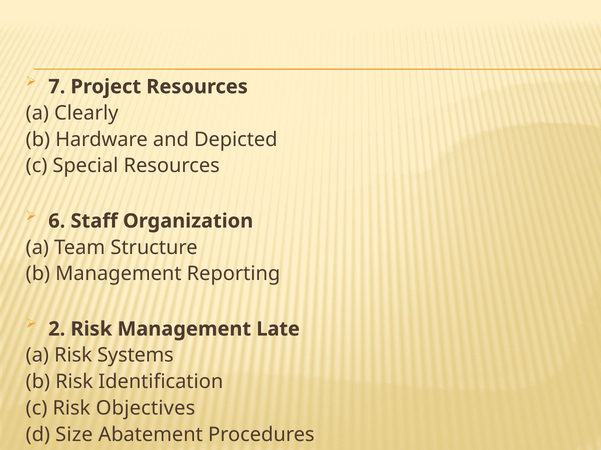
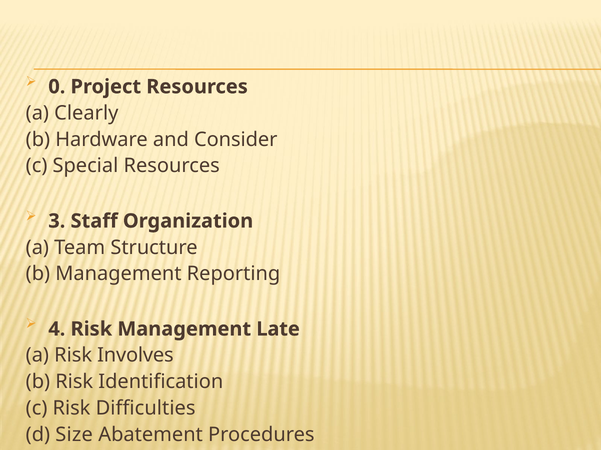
7: 7 -> 0
Depicted: Depicted -> Consider
6: 6 -> 3
2: 2 -> 4
Systems: Systems -> Involves
Objectives: Objectives -> Difficulties
